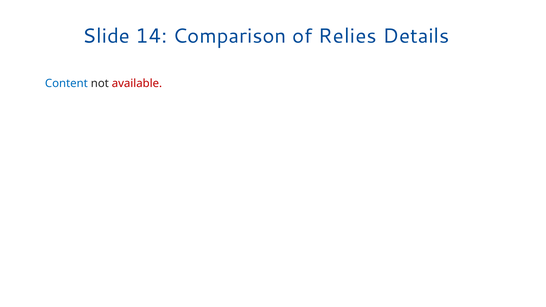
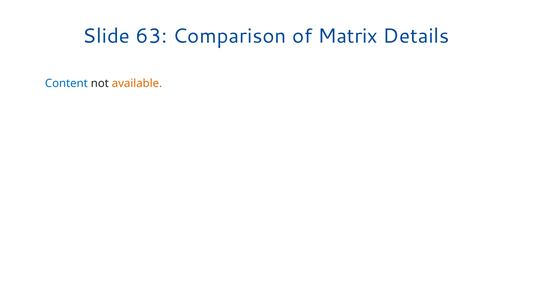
14: 14 -> 63
Relies: Relies -> Matrix
available colour: red -> orange
